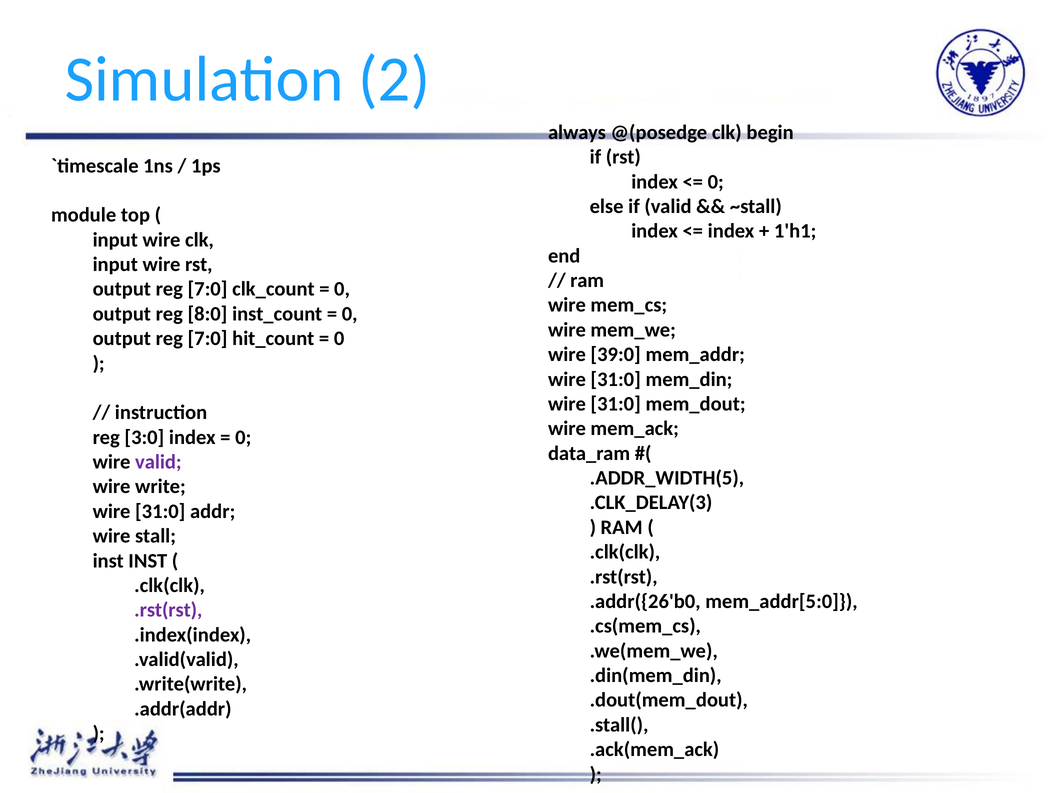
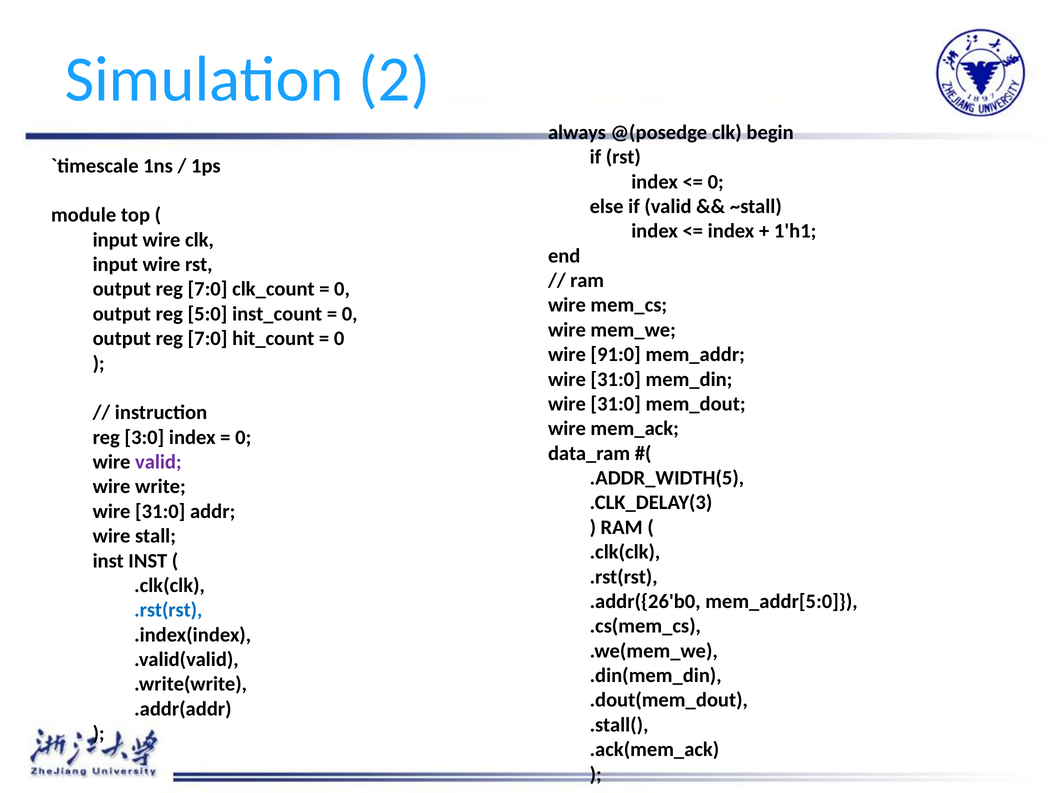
8:0: 8:0 -> 5:0
39:0: 39:0 -> 91:0
.rst(rst at (168, 610) colour: purple -> blue
